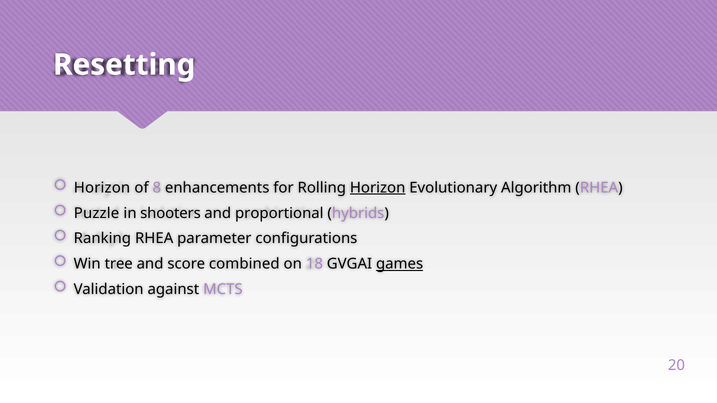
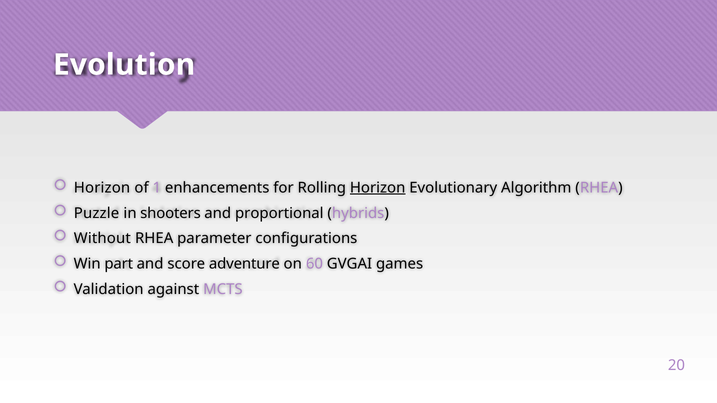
Resetting: Resetting -> Evolution
8: 8 -> 1
Ranking: Ranking -> Without
tree: tree -> part
combined: combined -> adventure
18: 18 -> 60
games underline: present -> none
